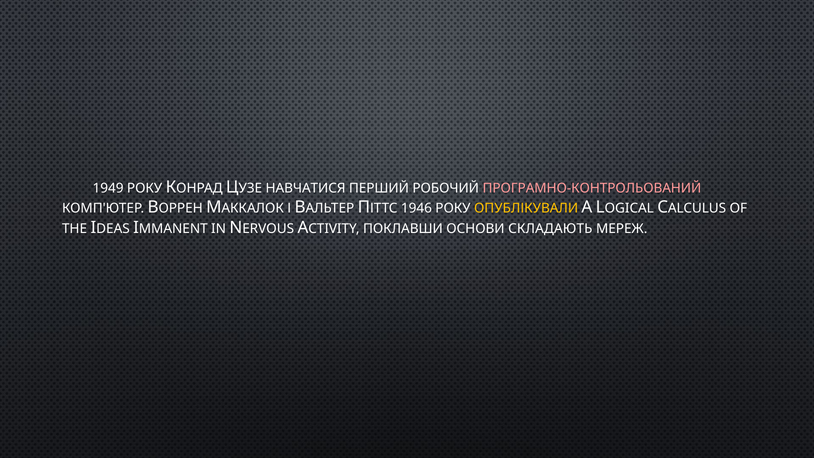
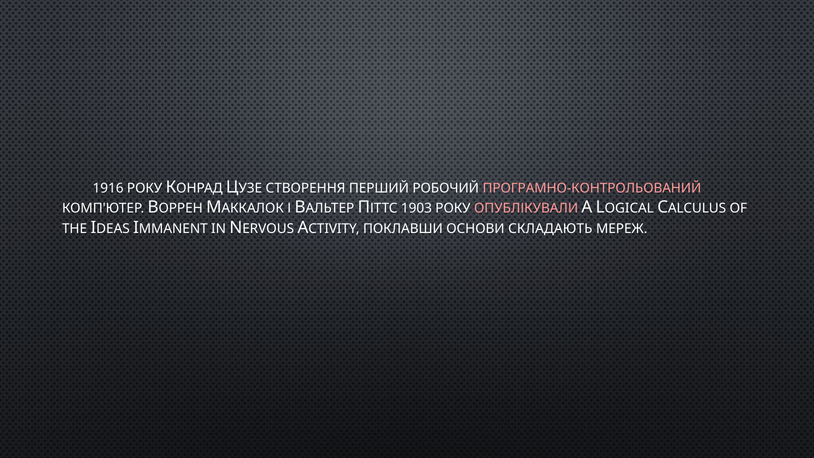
1949: 1949 -> 1916
НАВЧАТИСЯ: НАВЧАТИСЯ -> СТВОРЕННЯ
1946: 1946 -> 1903
ОПУБЛІКУВАЛИ colour: yellow -> pink
